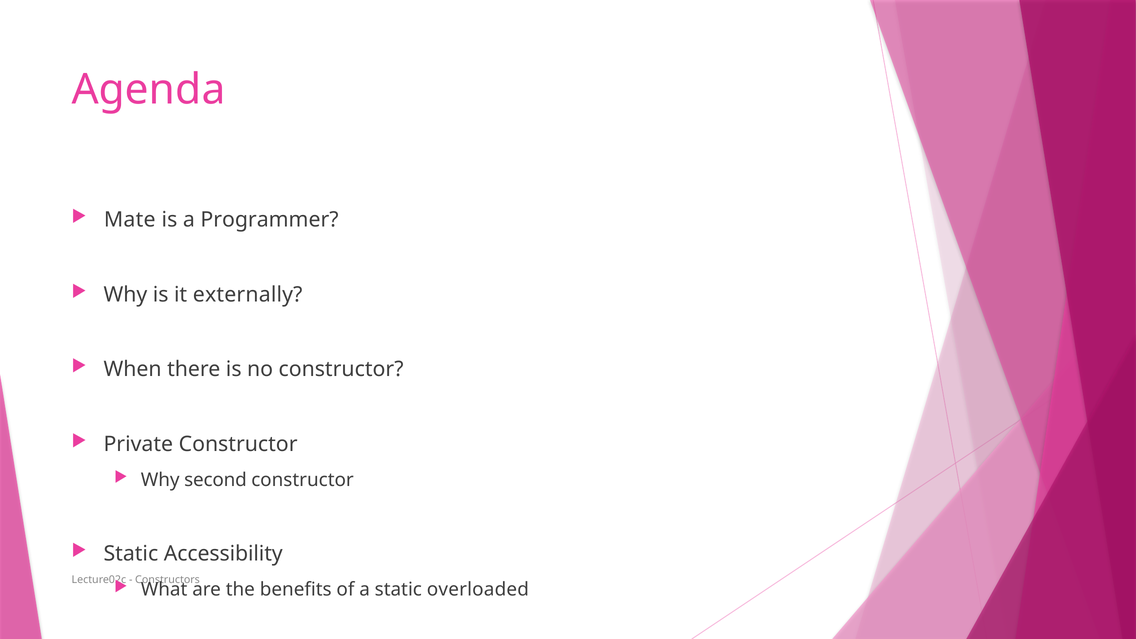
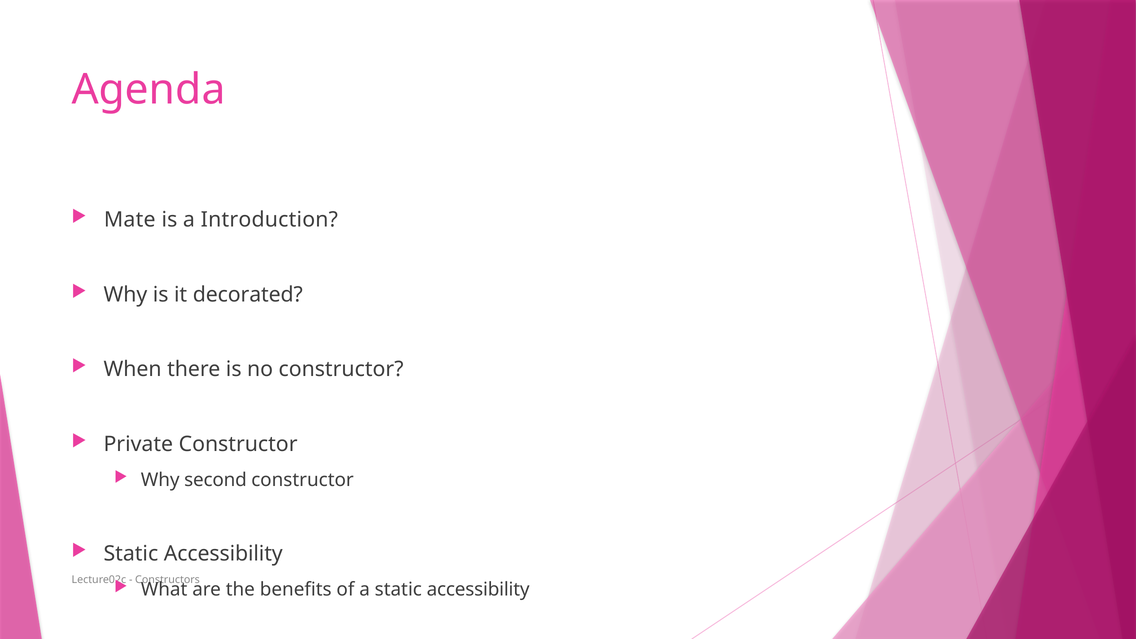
Programmer: Programmer -> Introduction
externally: externally -> decorated
a static overloaded: overloaded -> accessibility
